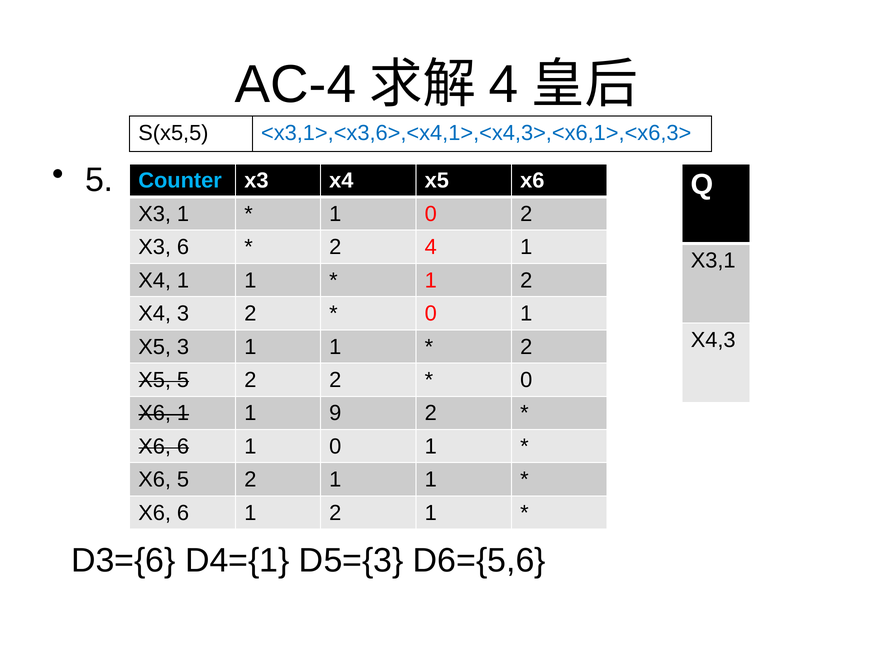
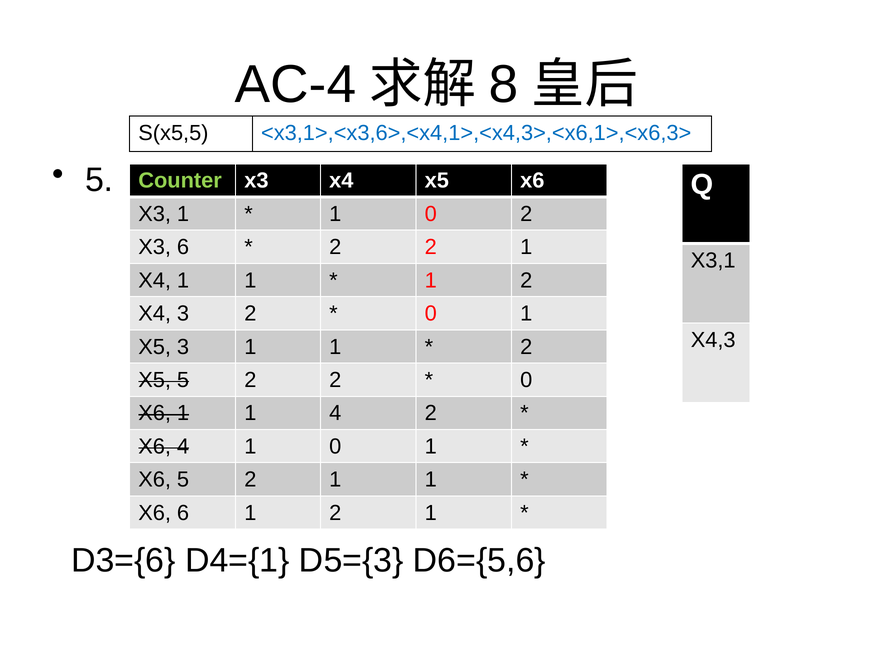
4 at (504, 85): 4 -> 8
Counter colour: light blue -> light green
4 at (431, 247): 4 -> 2
1 9: 9 -> 4
6 at (183, 446): 6 -> 4
